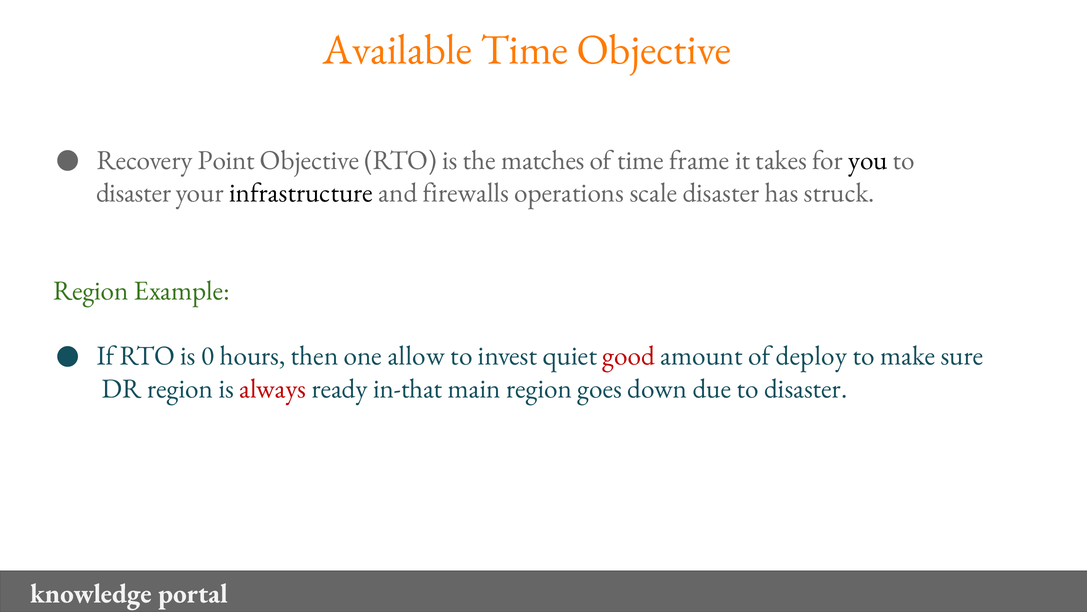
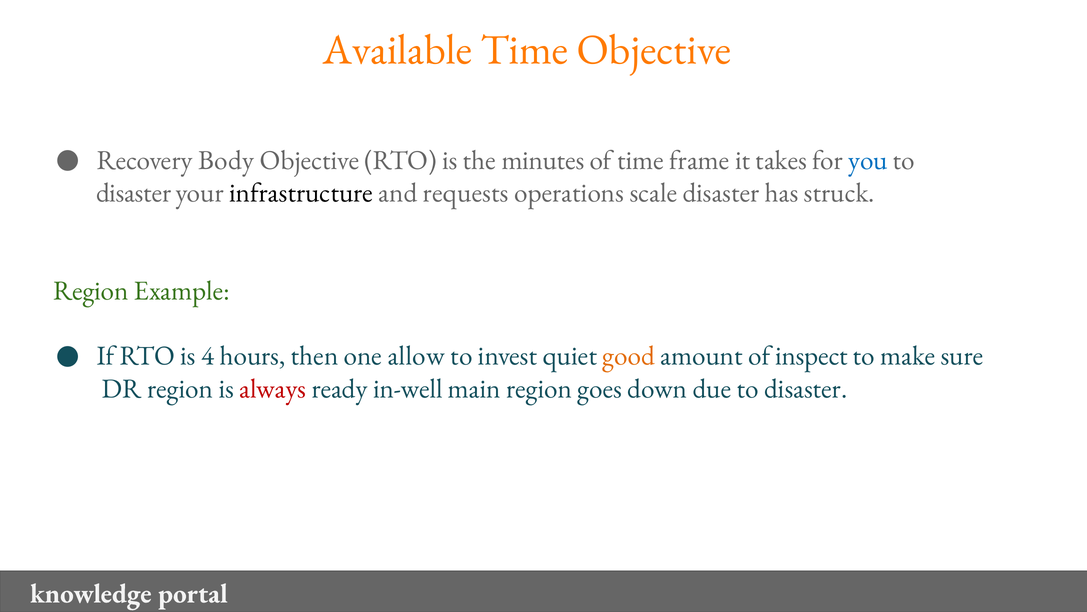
Point: Point -> Body
matches: matches -> minutes
you colour: black -> blue
firewalls: firewalls -> requests
0: 0 -> 4
good colour: red -> orange
deploy: deploy -> inspect
in-that: in-that -> in-well
